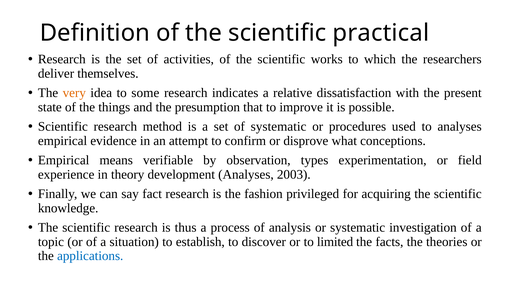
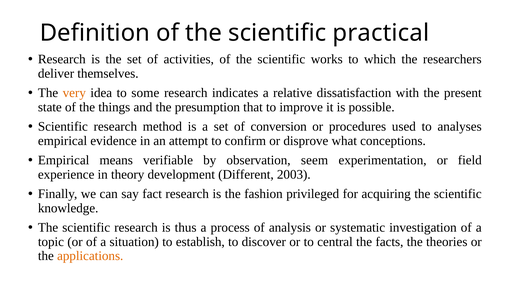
of systematic: systematic -> conversion
types: types -> seem
development Analyses: Analyses -> Different
limited: limited -> central
applications colour: blue -> orange
